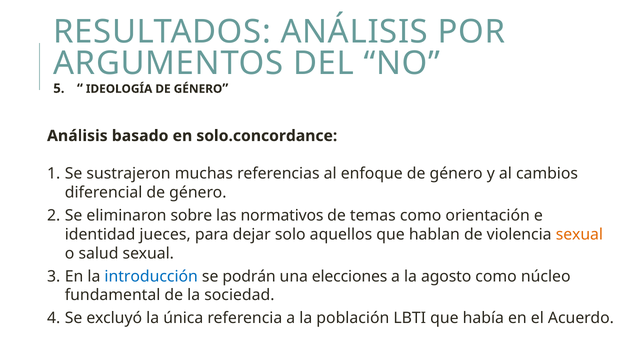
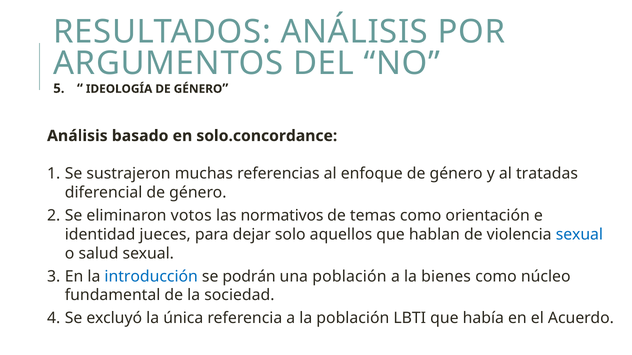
cambios: cambios -> tratadas
sobre: sobre -> votos
sexual at (579, 235) colour: orange -> blue
una elecciones: elecciones -> población
agosto: agosto -> bienes
